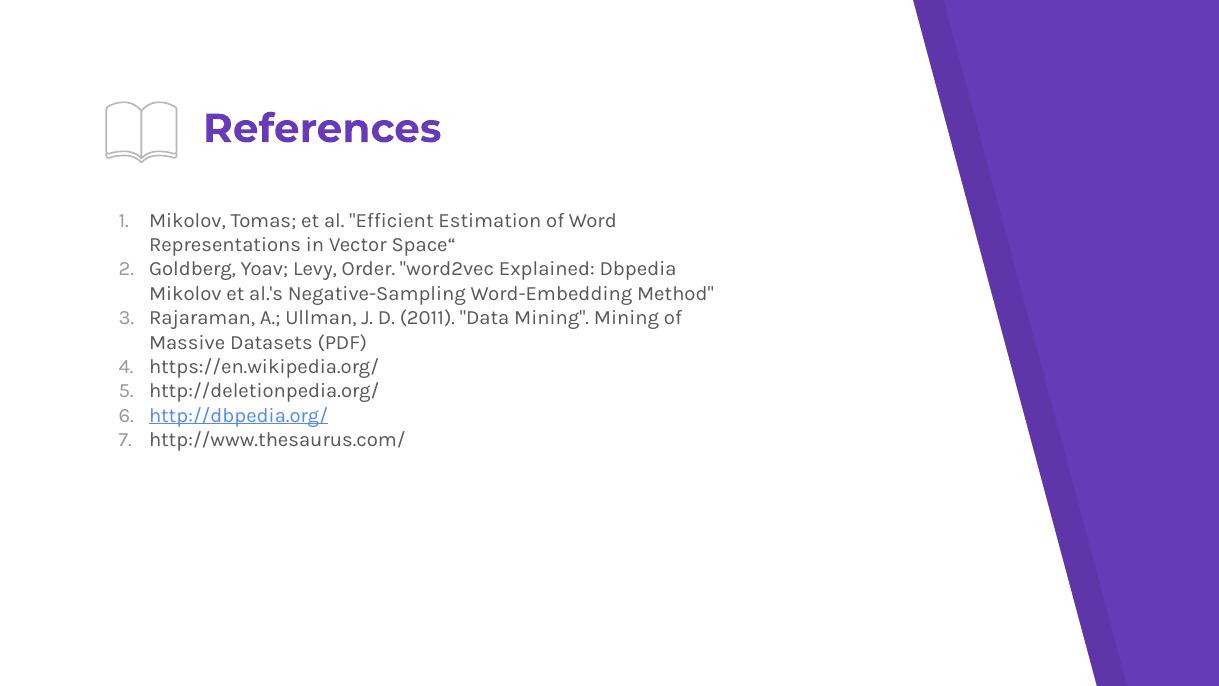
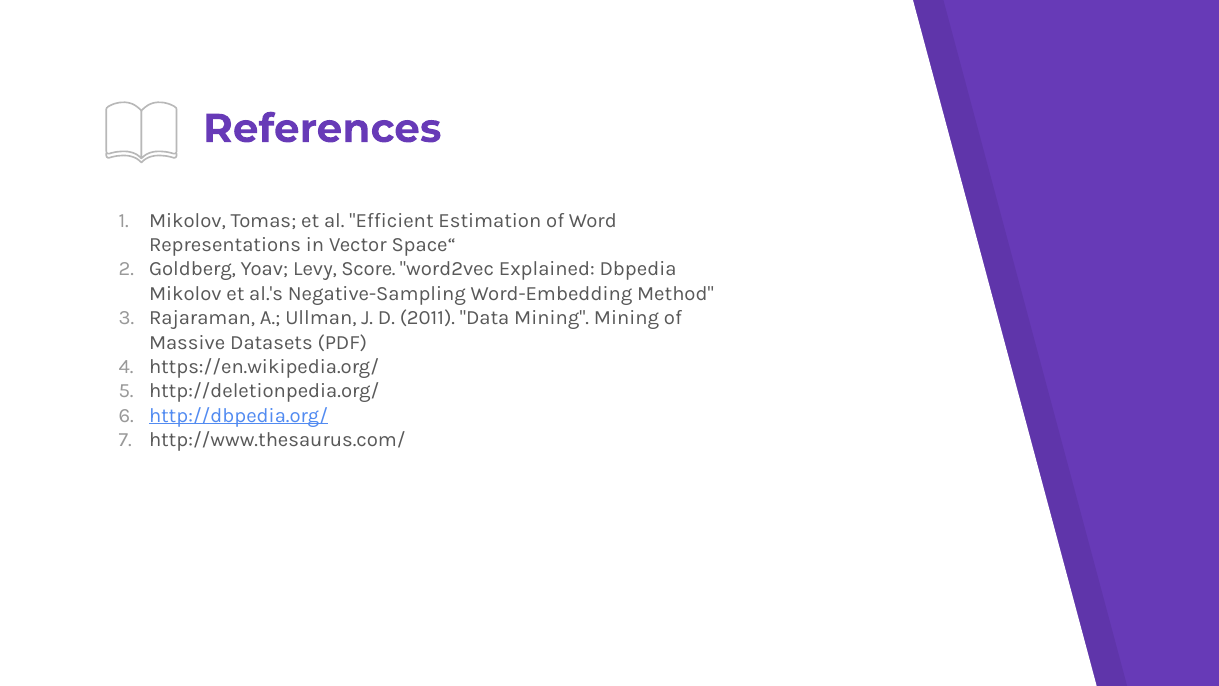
Order: Order -> Score
